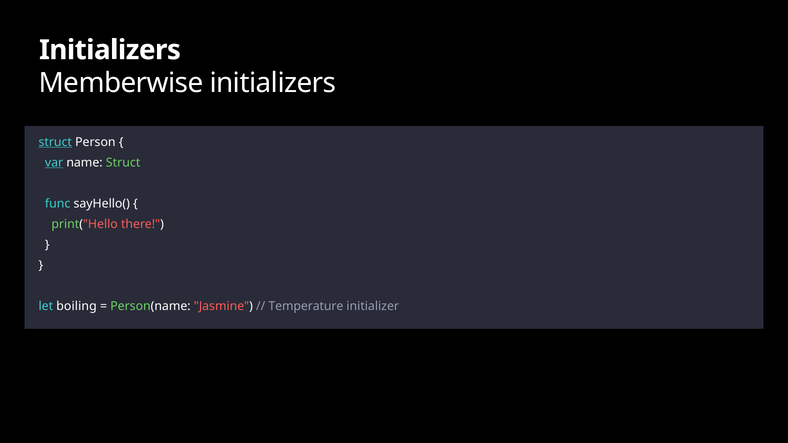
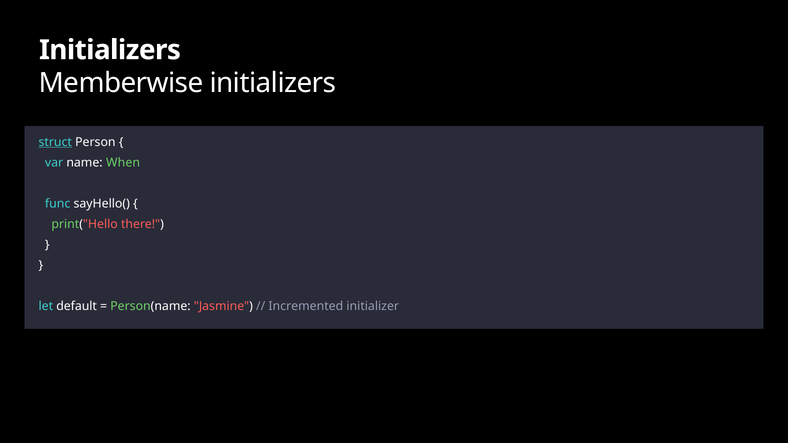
var underline: present -> none
name Struct: Struct -> When
boiling: boiling -> default
Temperature: Temperature -> Incremented
